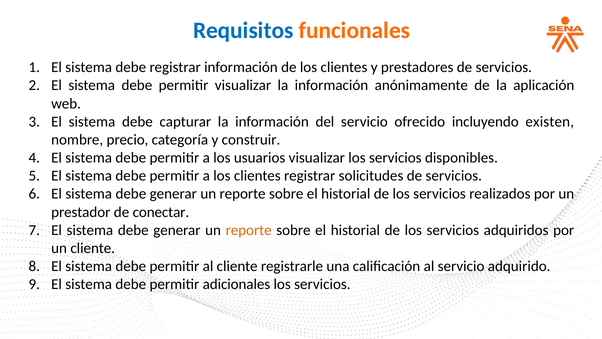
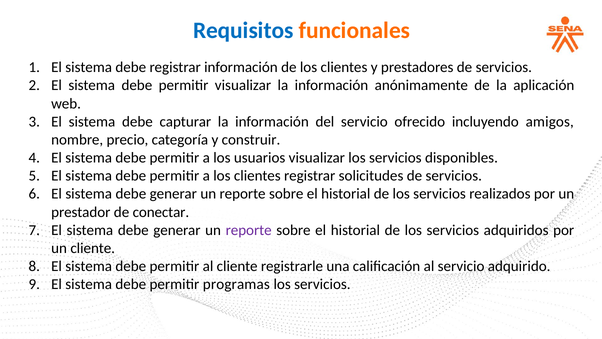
existen: existen -> amigos
reporte at (249, 230) colour: orange -> purple
adicionales: adicionales -> programas
